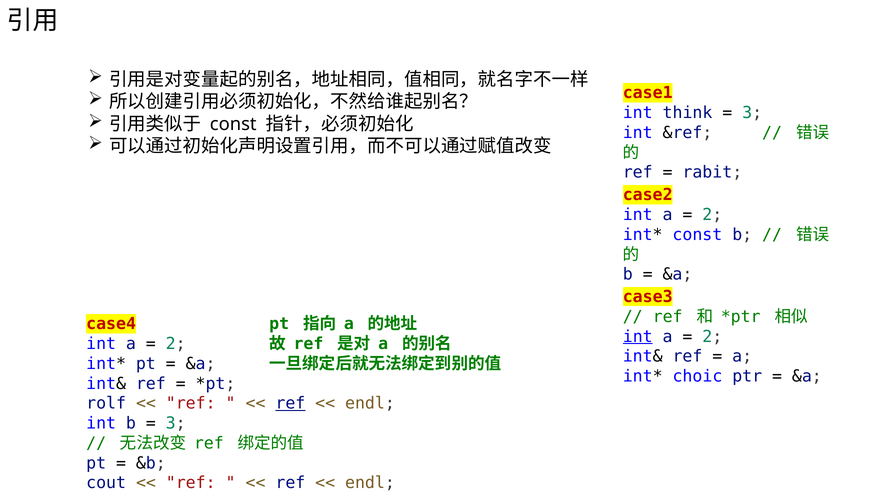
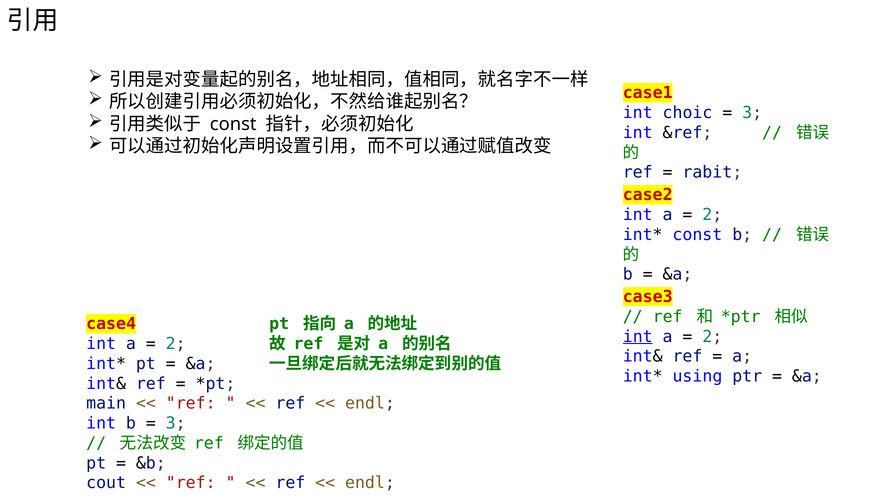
think: think -> choic
choic: choic -> using
rolf: rolf -> main
ref at (290, 404) underline: present -> none
